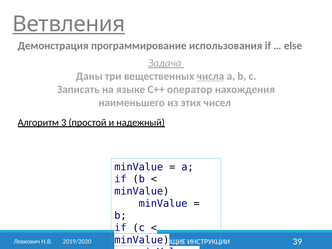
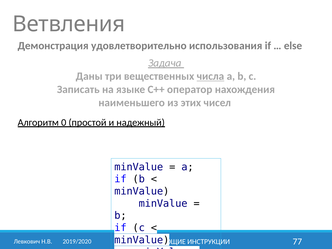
Ветвления underline: present -> none
программирование: программирование -> удовлетворительно
3: 3 -> 0
39: 39 -> 77
